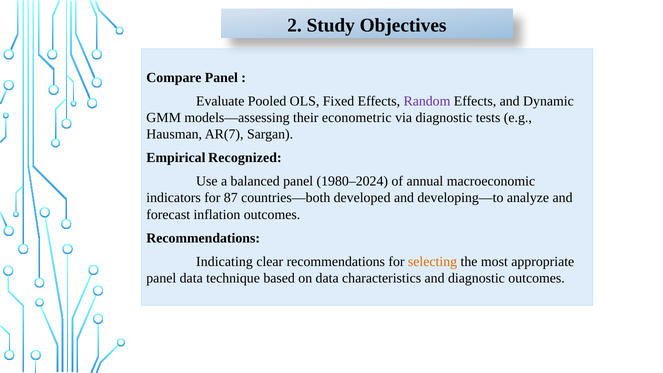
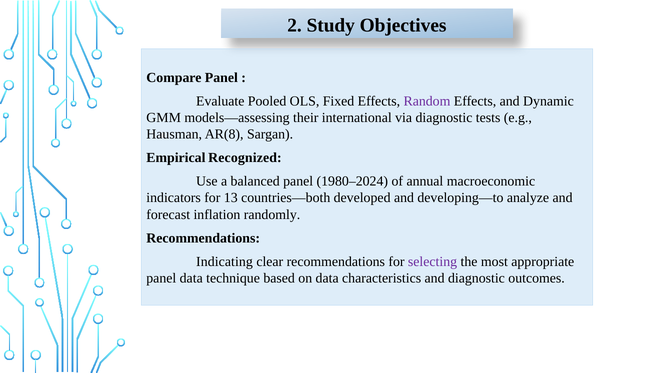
econometric: econometric -> international
AR(7: AR(7 -> AR(8
87: 87 -> 13
inflation outcomes: outcomes -> randomly
selecting colour: orange -> purple
